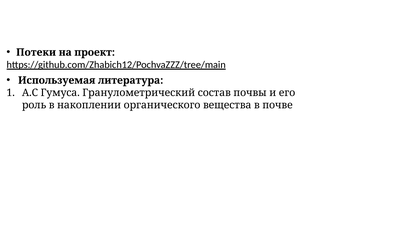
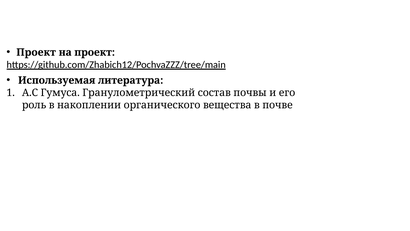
Потеки at (36, 52): Потеки -> Проект
